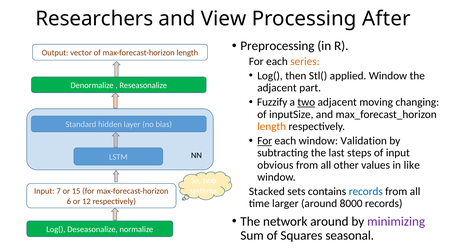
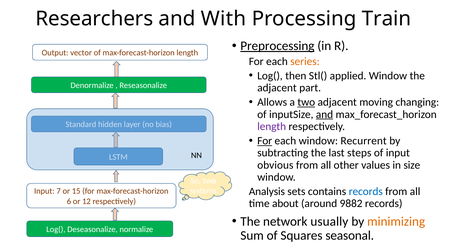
View: View -> With
After: After -> Train
Preprocessing underline: none -> present
Fuzzify: Fuzzify -> Allows
and at (324, 115) underline: none -> present
length at (272, 127) colour: orange -> purple
Validation: Validation -> Recurrent
like: like -> size
Stacked: Stacked -> Analysis
larger: larger -> about
8000: 8000 -> 9882
network around: around -> usually
minimizing colour: purple -> orange
